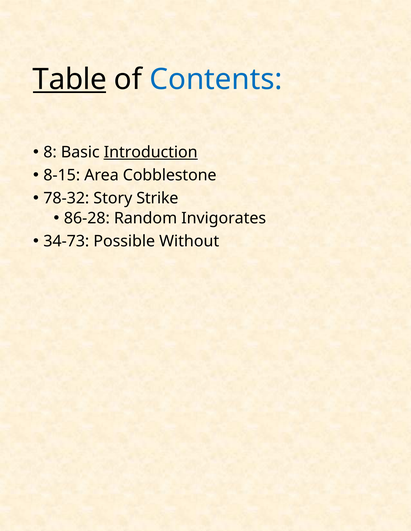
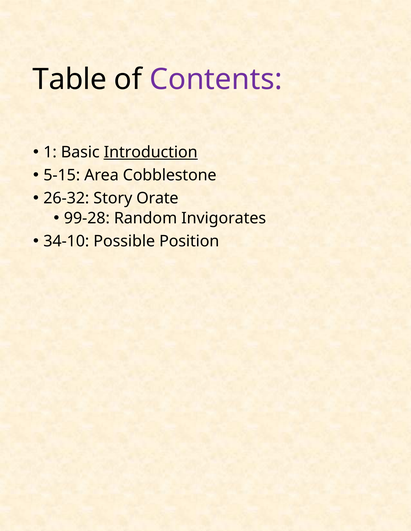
Table underline: present -> none
Contents colour: blue -> purple
8: 8 -> 1
8-15: 8-15 -> 5-15
78-32: 78-32 -> 26-32
Strike: Strike -> Orate
86-28: 86-28 -> 99-28
34-73: 34-73 -> 34-10
Without: Without -> Position
